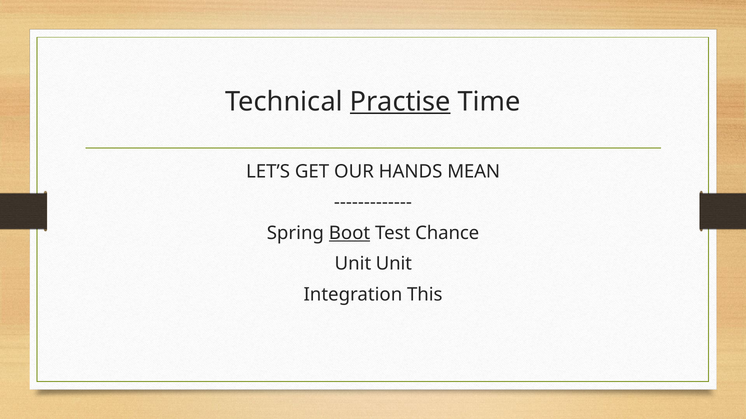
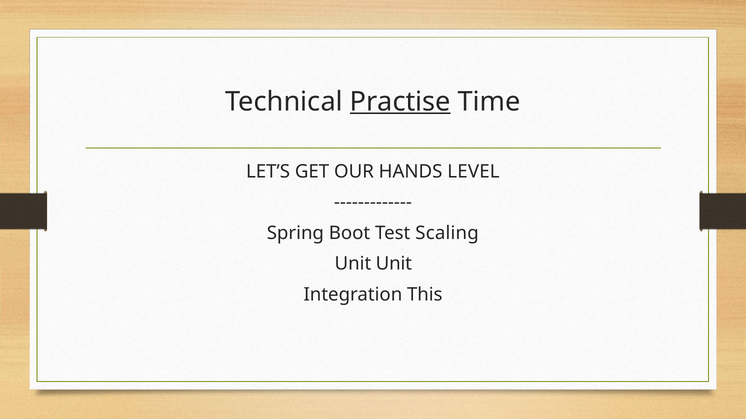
MEAN: MEAN -> LEVEL
Boot underline: present -> none
Chance: Chance -> Scaling
